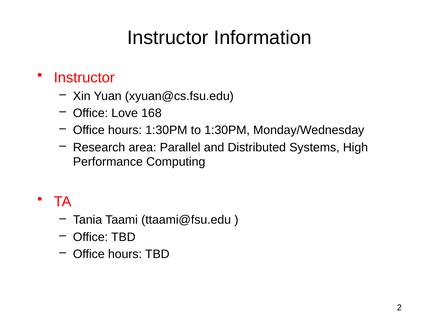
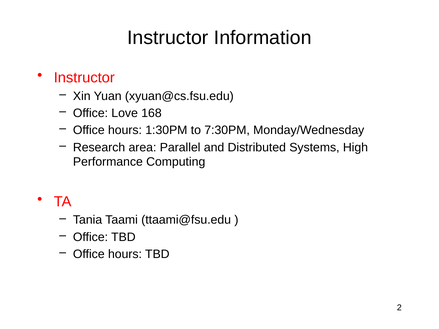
to 1:30PM: 1:30PM -> 7:30PM
